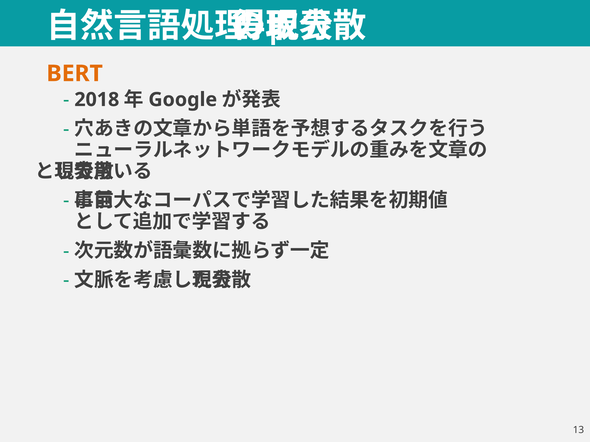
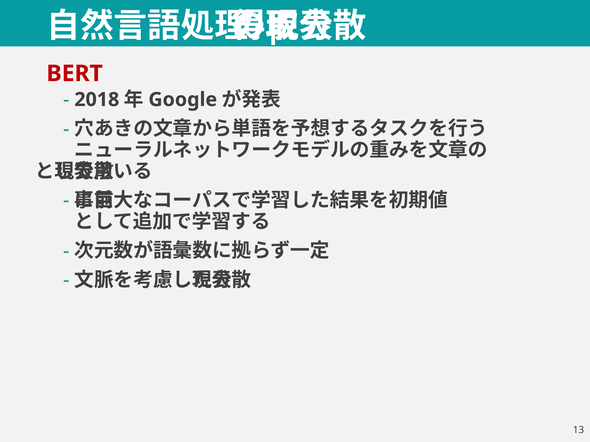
BERT colour: orange -> red
